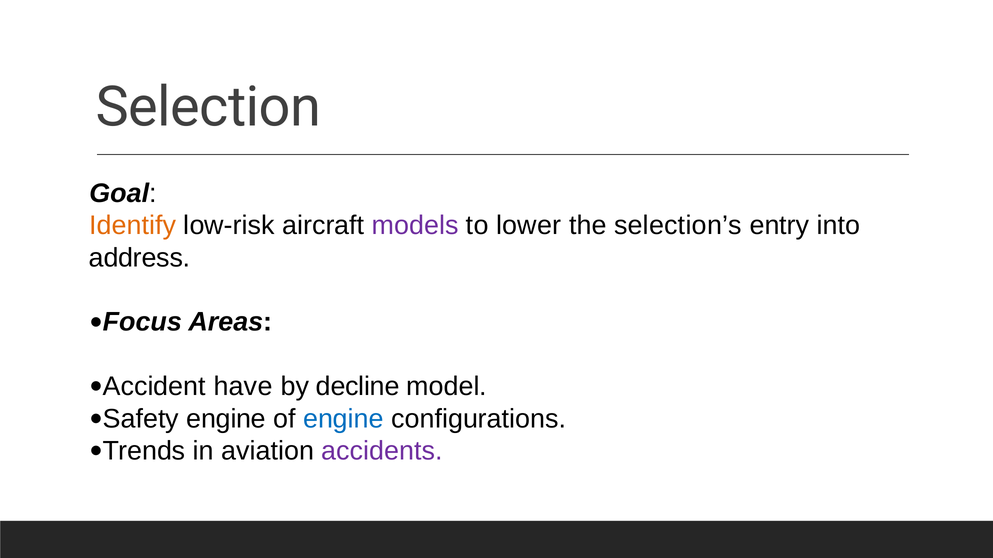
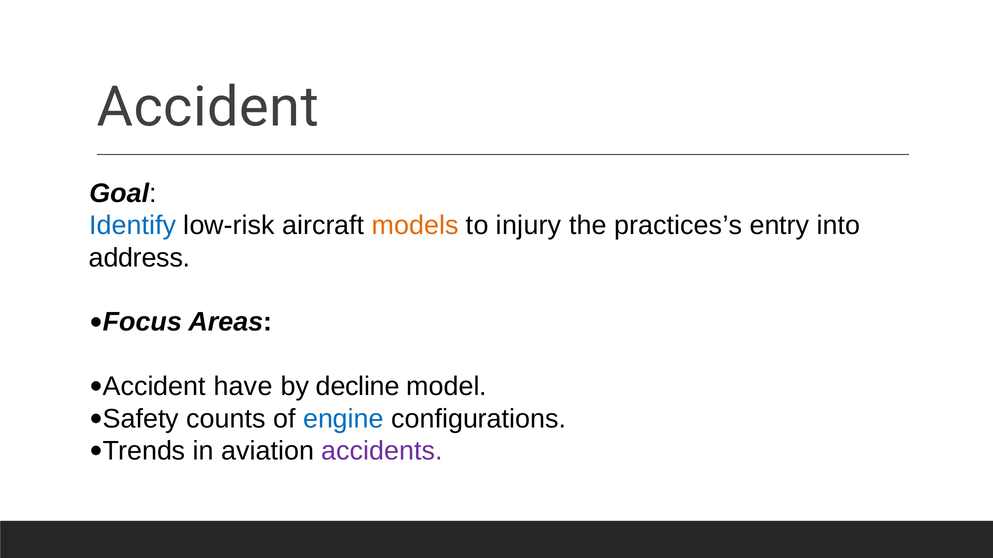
Selection at (208, 107): Selection -> Accident
Identify colour: orange -> blue
models colour: purple -> orange
lower: lower -> injury
selection’s: selection’s -> practices’s
Safety engine: engine -> counts
